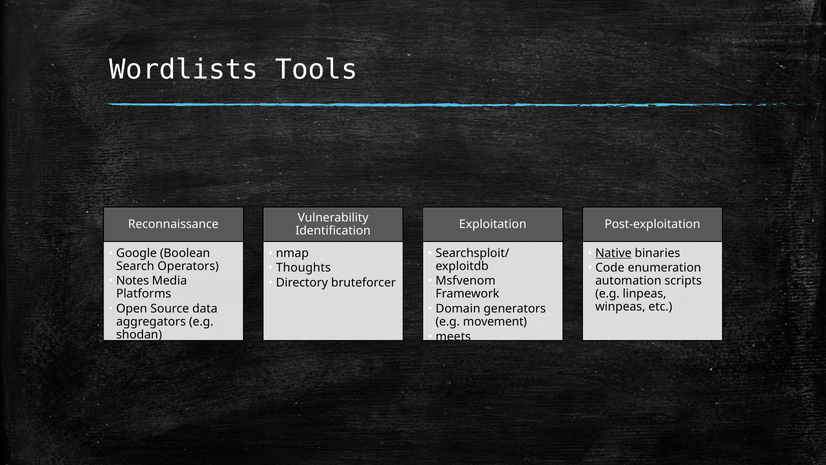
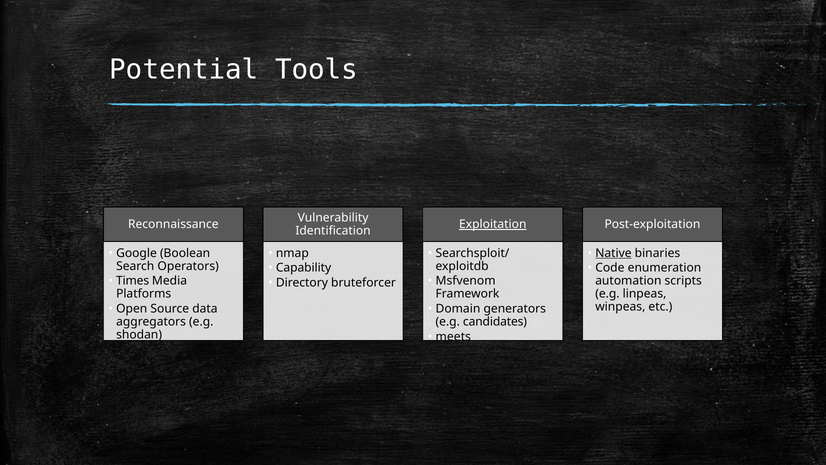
Wordlists: Wordlists -> Potential
Exploitation underline: none -> present
Thoughts: Thoughts -> Capability
Notes: Notes -> Times
movement: movement -> candidates
